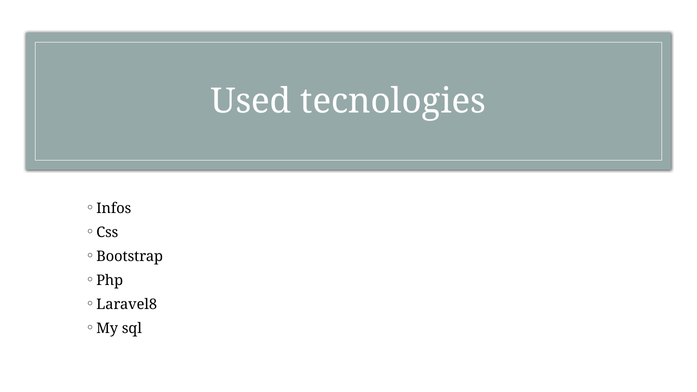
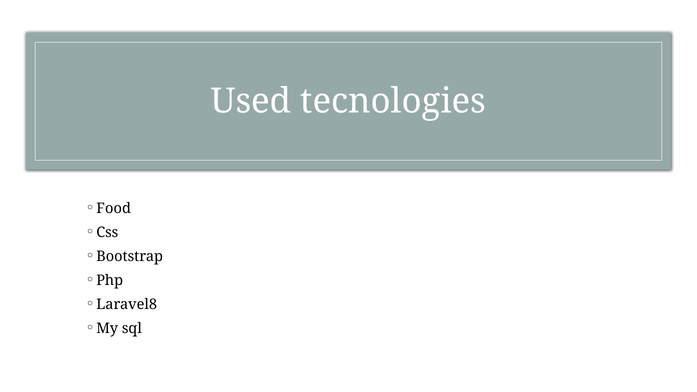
Infos: Infos -> Food
